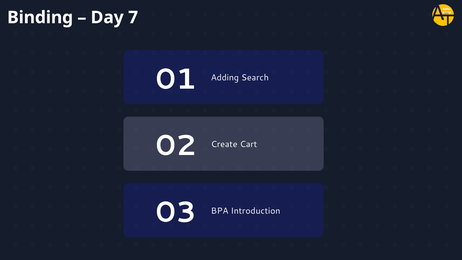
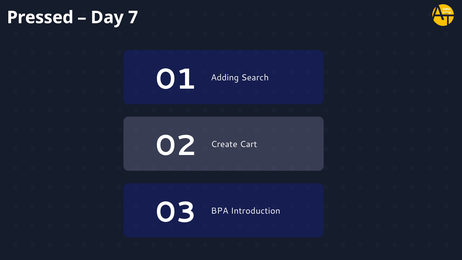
Binding: Binding -> Pressed
